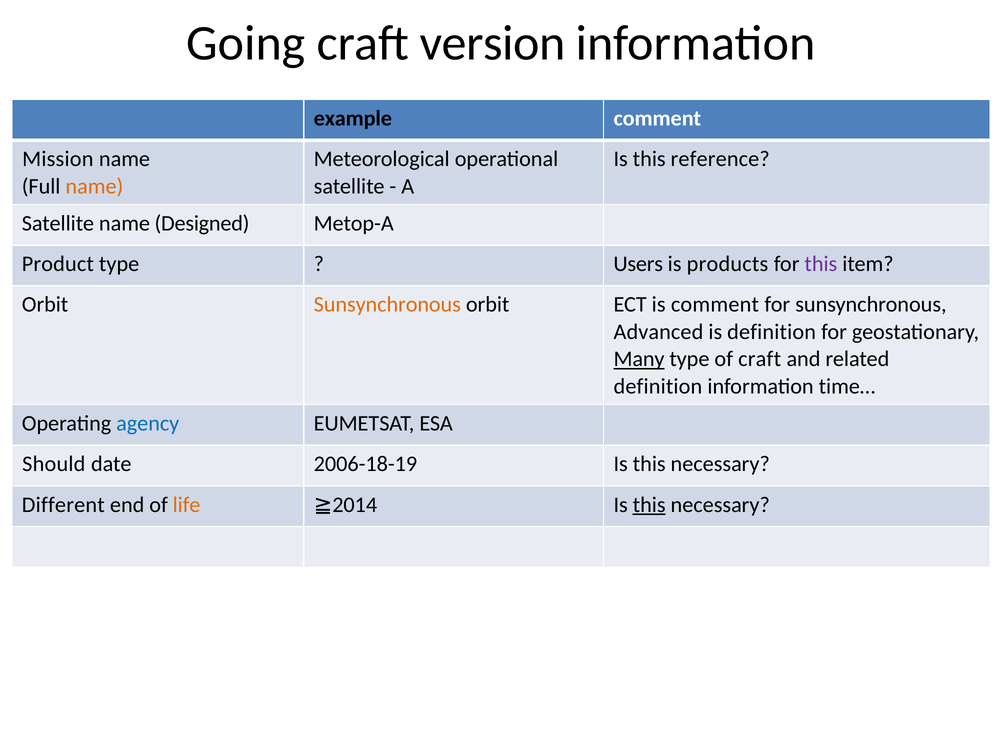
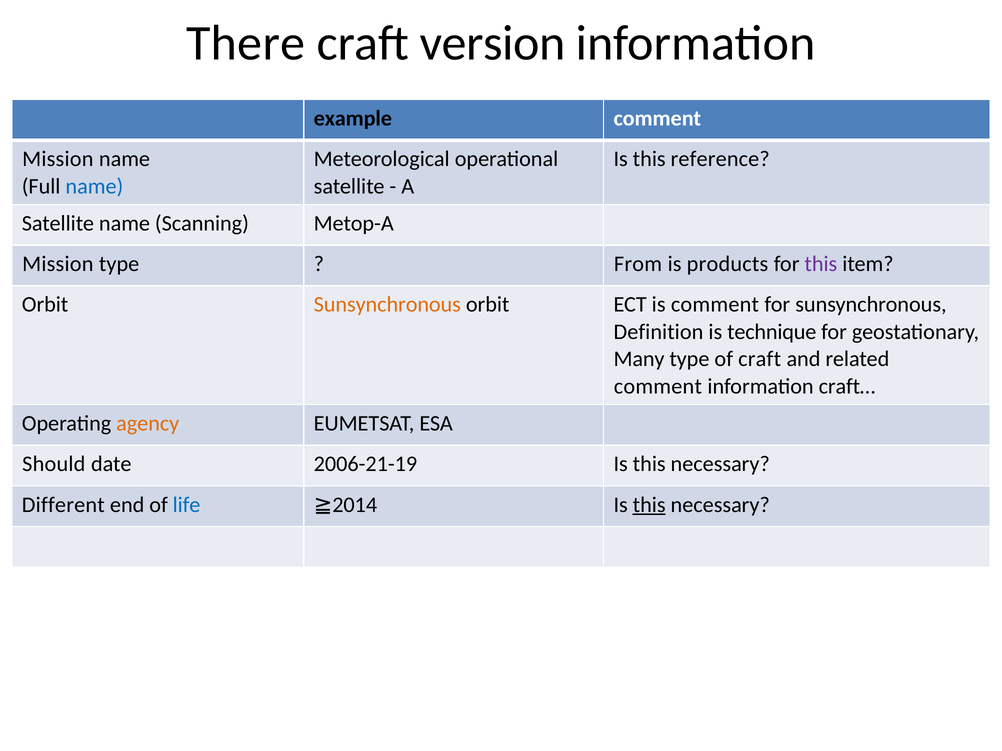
Going: Going -> There
name at (94, 186) colour: orange -> blue
Designed: Designed -> Scanning
Product at (58, 264): Product -> Mission
Users: Users -> From
Advanced: Advanced -> Definition
is definition: definition -> technique
Many underline: present -> none
definition at (658, 387): definition -> comment
time…: time… -> craft…
agency colour: blue -> orange
2006-18-19: 2006-18-19 -> 2006-21-19
life colour: orange -> blue
